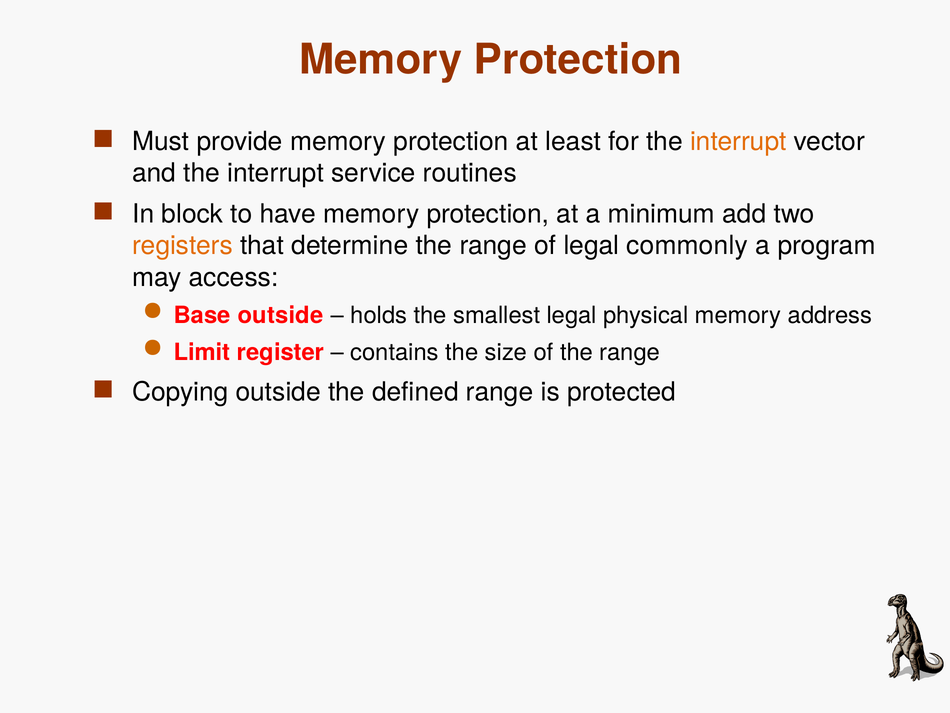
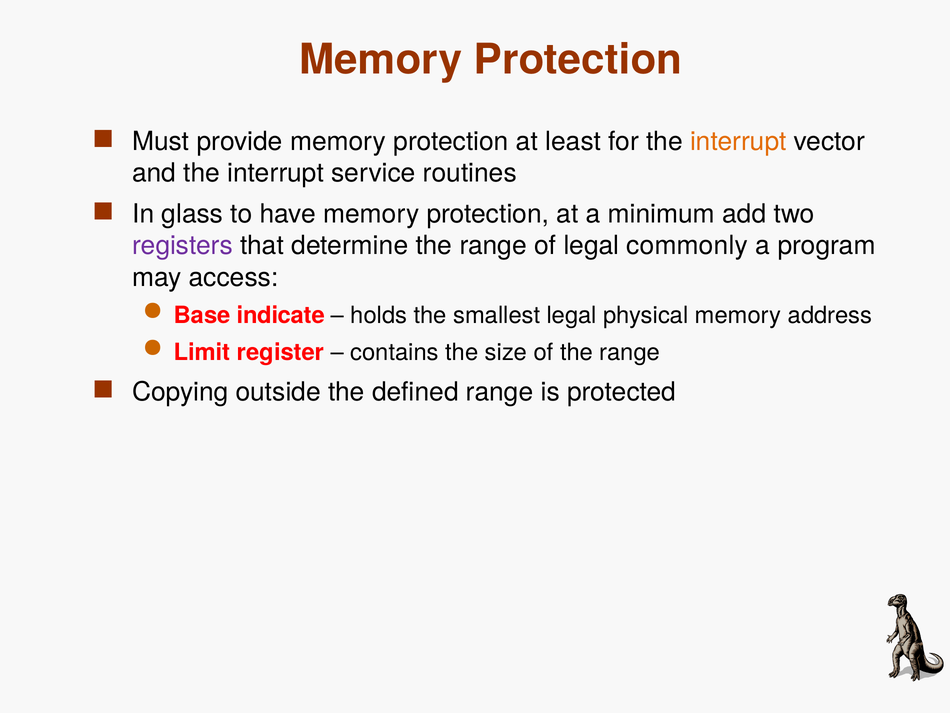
block: block -> glass
registers colour: orange -> purple
Base outside: outside -> indicate
